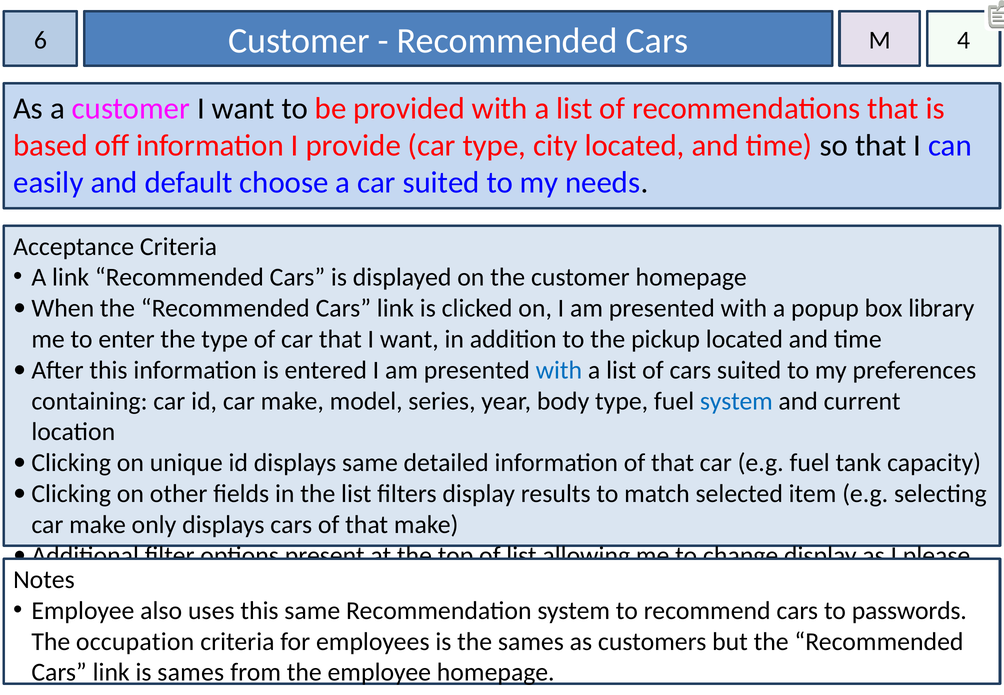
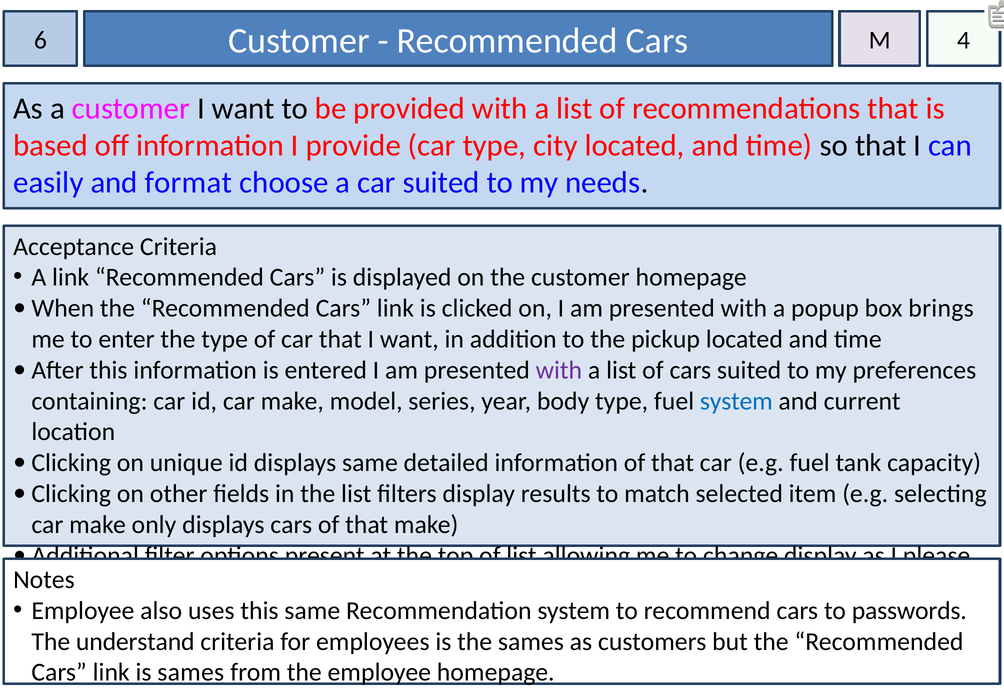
default: default -> format
library: library -> brings
with at (559, 370) colour: blue -> purple
occupation: occupation -> understand
